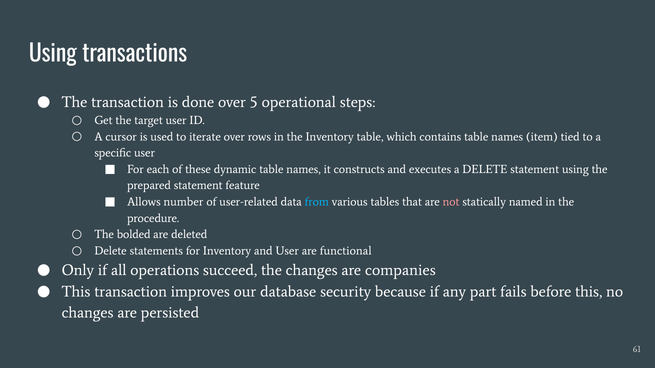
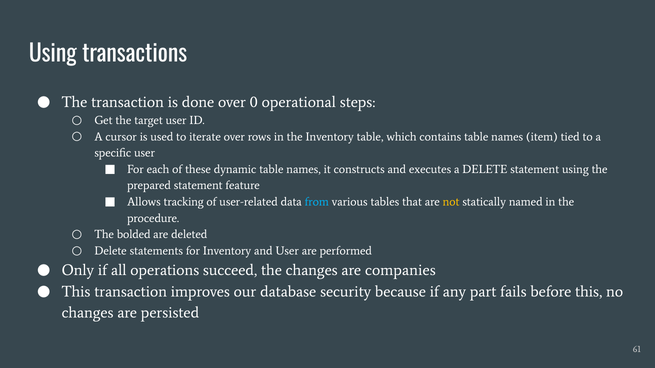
5: 5 -> 0
number: number -> tracking
not colour: pink -> yellow
functional: functional -> performed
